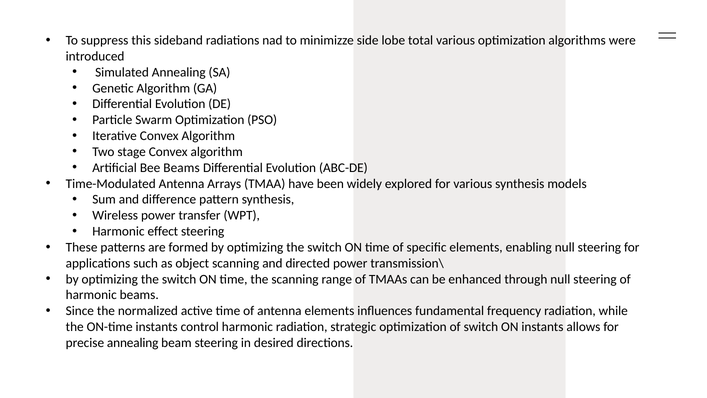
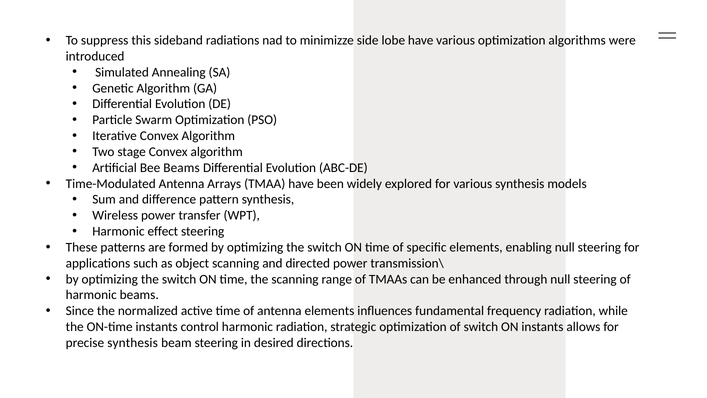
lobe total: total -> have
precise annealing: annealing -> synthesis
